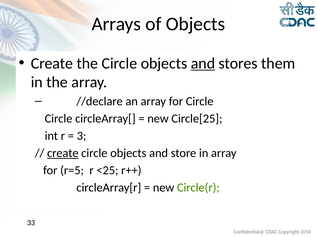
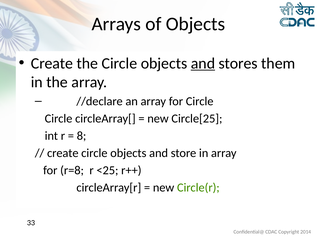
3: 3 -> 8
create at (63, 153) underline: present -> none
r=5: r=5 -> r=8
